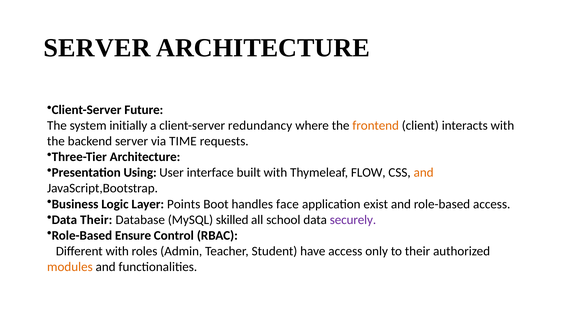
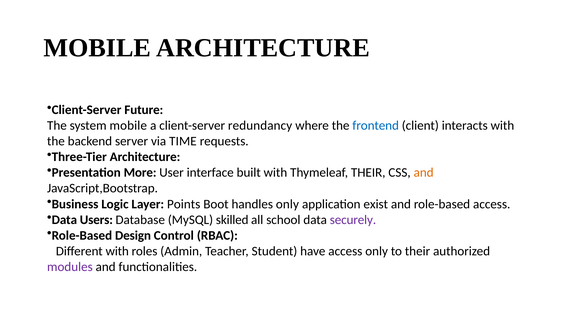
SERVER at (97, 48): SERVER -> MOBILE
system initially: initially -> mobile
frontend colour: orange -> blue
Using: Using -> More
Thymeleaf FLOW: FLOW -> THEIR
handles face: face -> only
Data Their: Their -> Users
Ensure: Ensure -> Design
modules colour: orange -> purple
